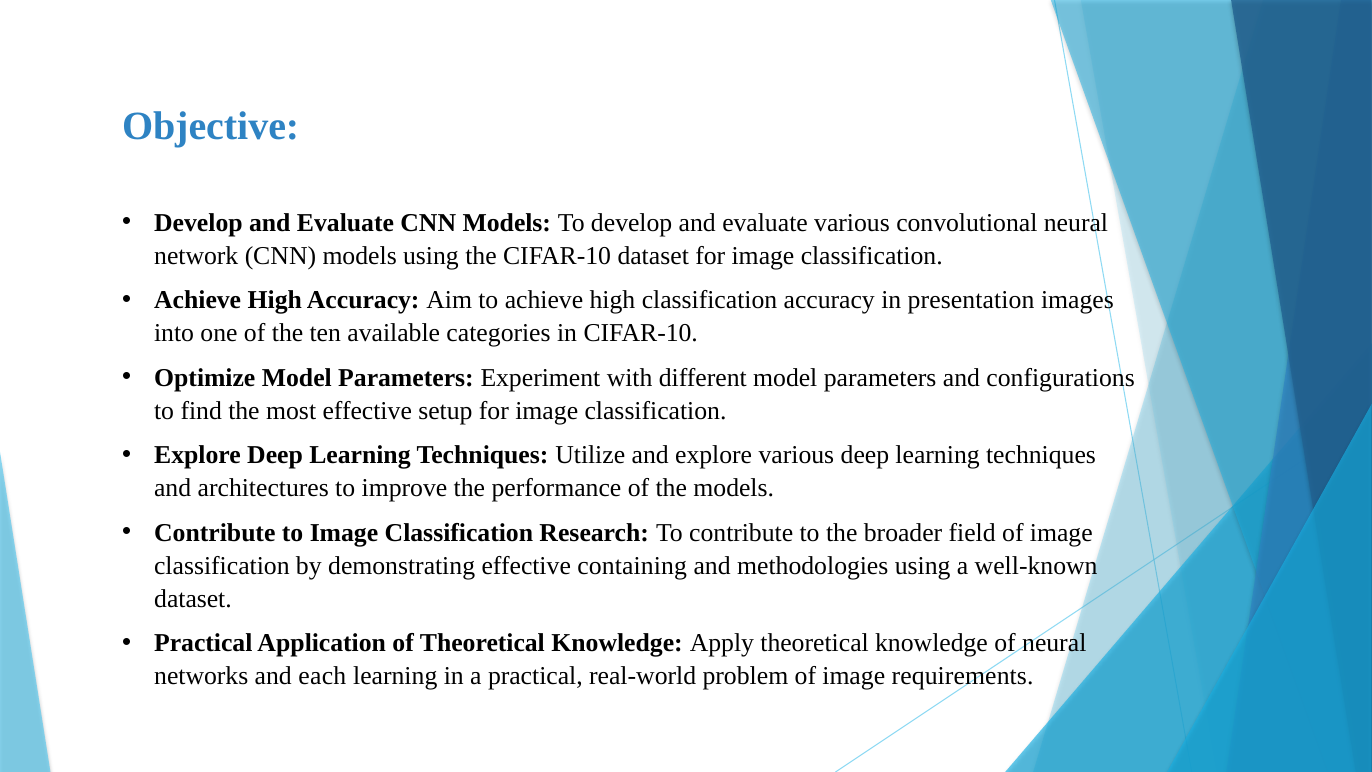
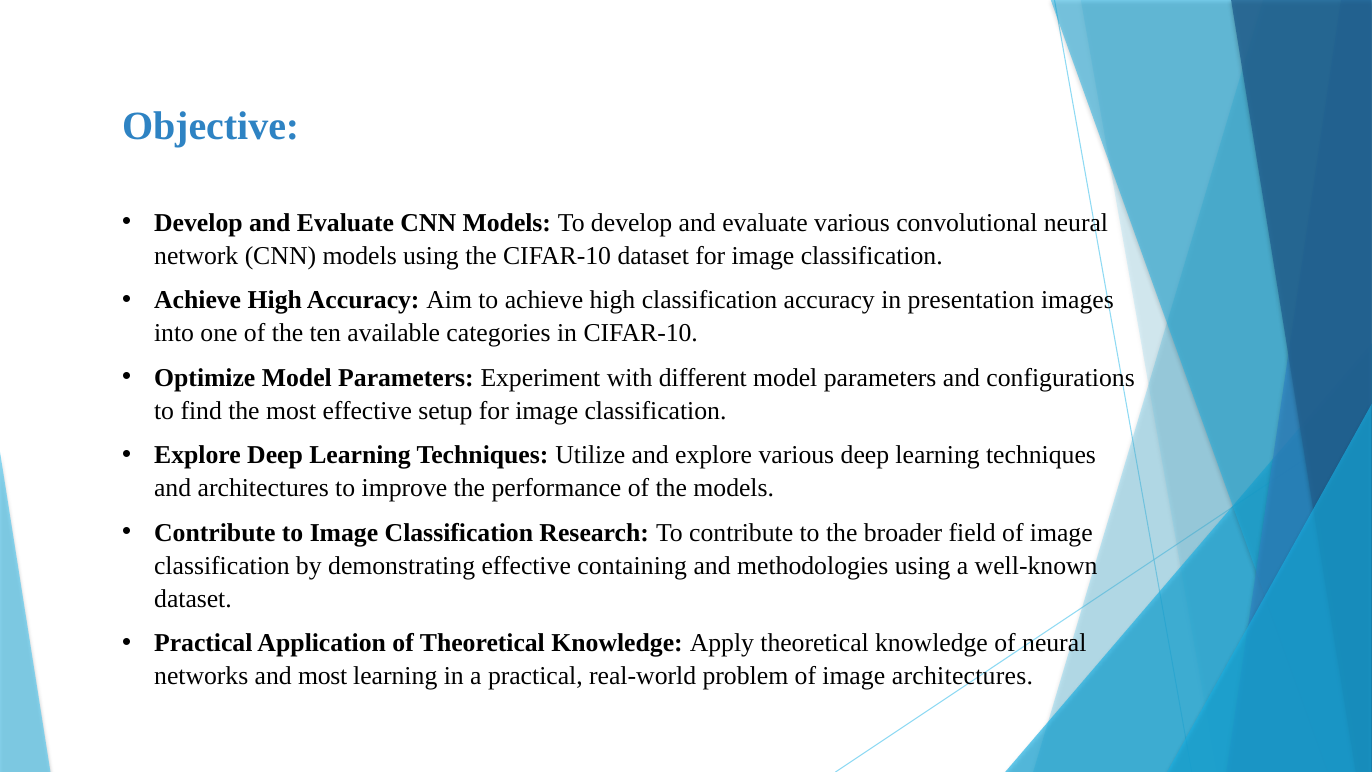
and each: each -> most
image requirements: requirements -> architectures
